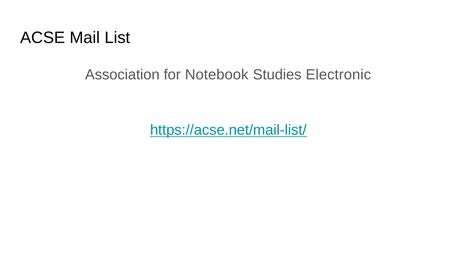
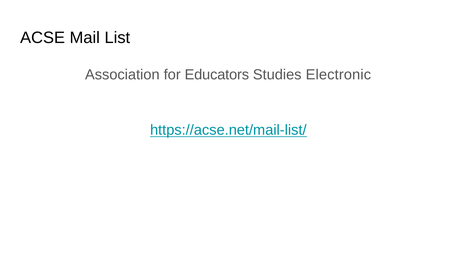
Notebook: Notebook -> Educators
